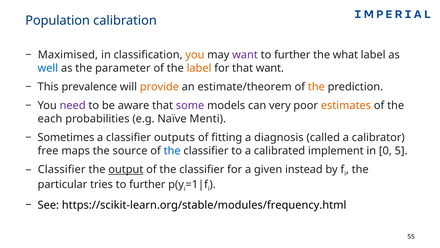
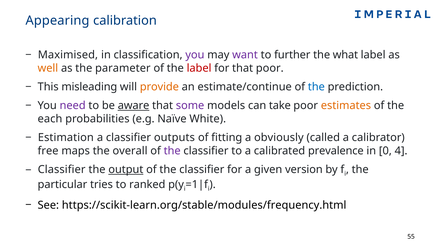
Population: Population -> Appearing
you at (195, 55) colour: orange -> purple
well colour: blue -> orange
label at (199, 68) colour: orange -> red
that want: want -> poor
prevalence: prevalence -> misleading
estimate/theorem: estimate/theorem -> estimate/continue
the at (316, 87) colour: orange -> blue
aware underline: none -> present
very: very -> take
Menti: Menti -> White
Sometimes: Sometimes -> Estimation
diagnosis: diagnosis -> obviously
source: source -> overall
the at (172, 150) colour: blue -> purple
implement: implement -> prevalence
5: 5 -> 4
instead: instead -> version
tries to further: further -> ranked
